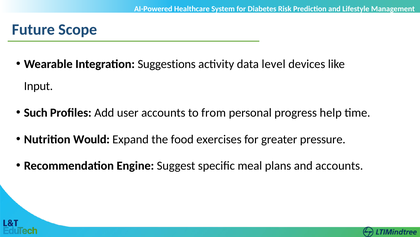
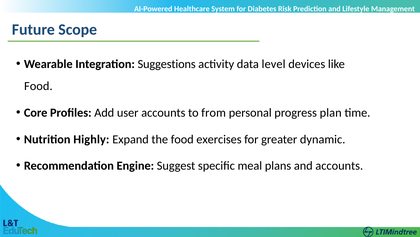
Input at (38, 86): Input -> Food
Such: Such -> Core
help: help -> plan
Would: Would -> Highly
pressure: pressure -> dynamic
